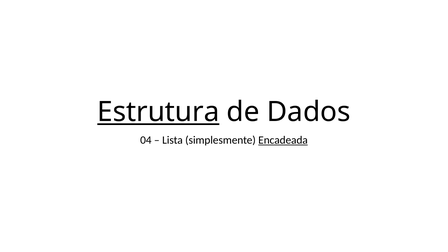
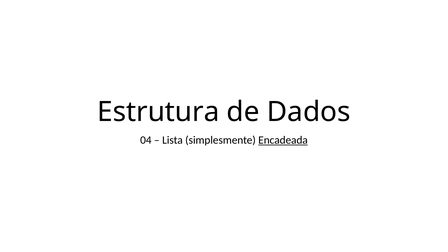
Estrutura underline: present -> none
